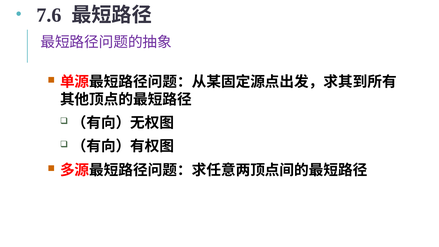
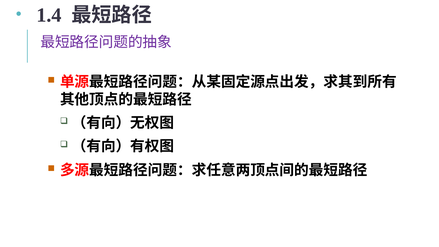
7.6: 7.6 -> 1.4
